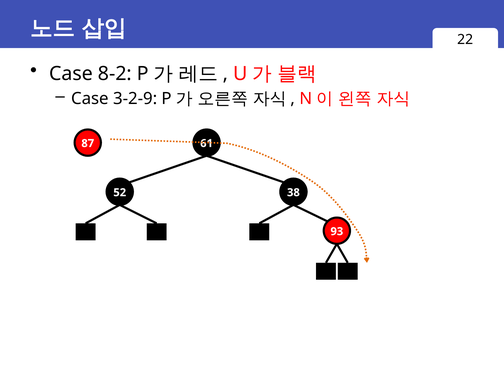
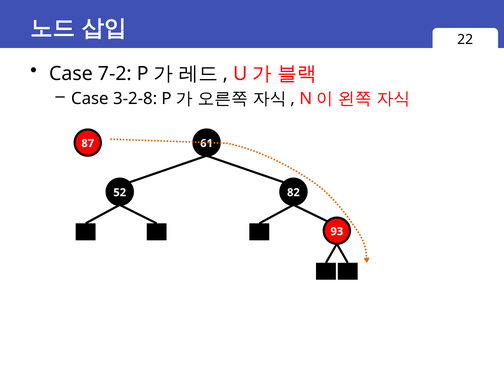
8-2: 8-2 -> 7-2
3-2-9: 3-2-9 -> 3-2-8
38: 38 -> 82
